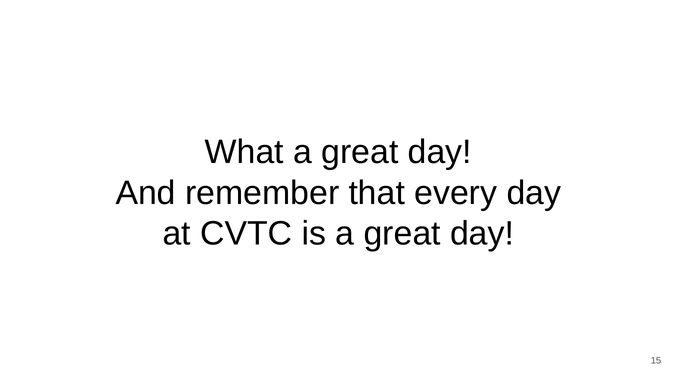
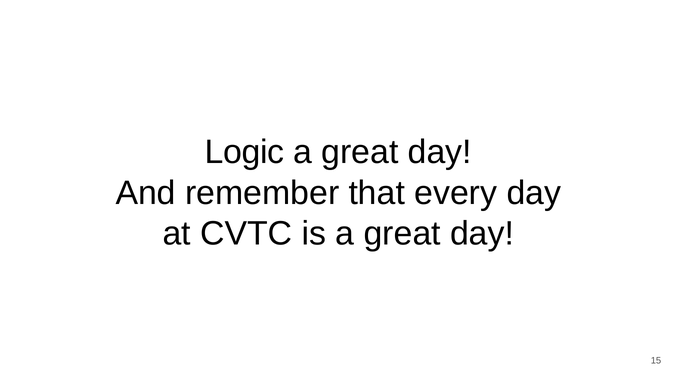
What: What -> Logic
